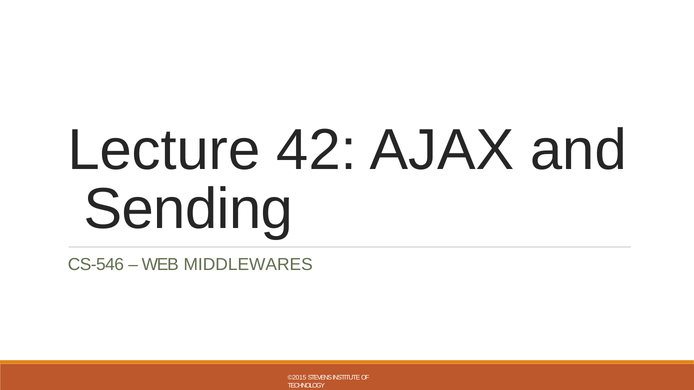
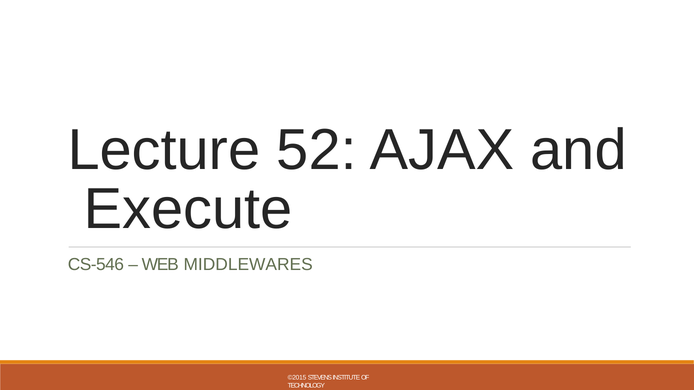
42: 42 -> 52
Sending: Sending -> Execute
